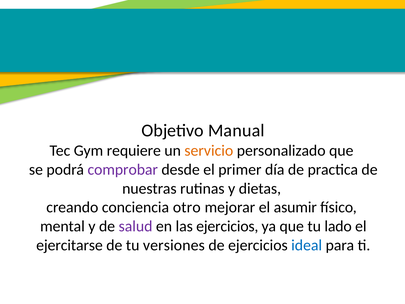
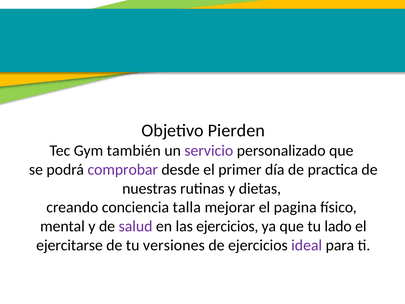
Manual: Manual -> Pierden
requiere: requiere -> también
servicio colour: orange -> purple
otro: otro -> talla
asumir: asumir -> pagina
ideal colour: blue -> purple
